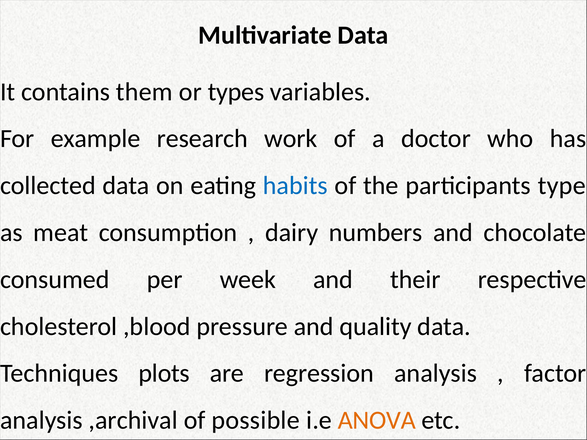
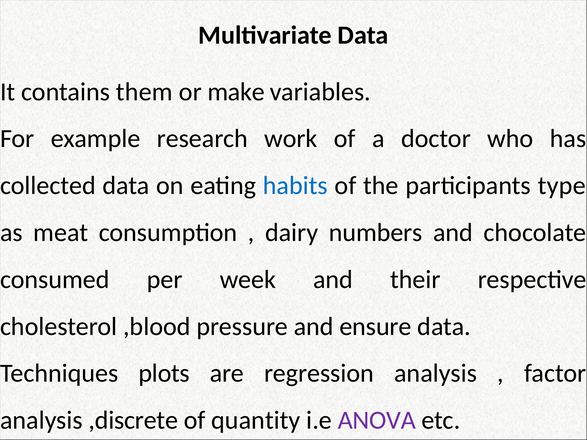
types: types -> make
quality: quality -> ensure
,archival: ,archival -> ,discrete
possible: possible -> quantity
ANOVA colour: orange -> purple
